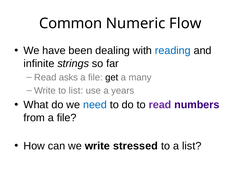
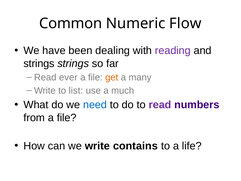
reading colour: blue -> purple
infinite at (39, 63): infinite -> strings
asks: asks -> ever
get colour: black -> orange
years: years -> much
stressed: stressed -> contains
a list: list -> life
